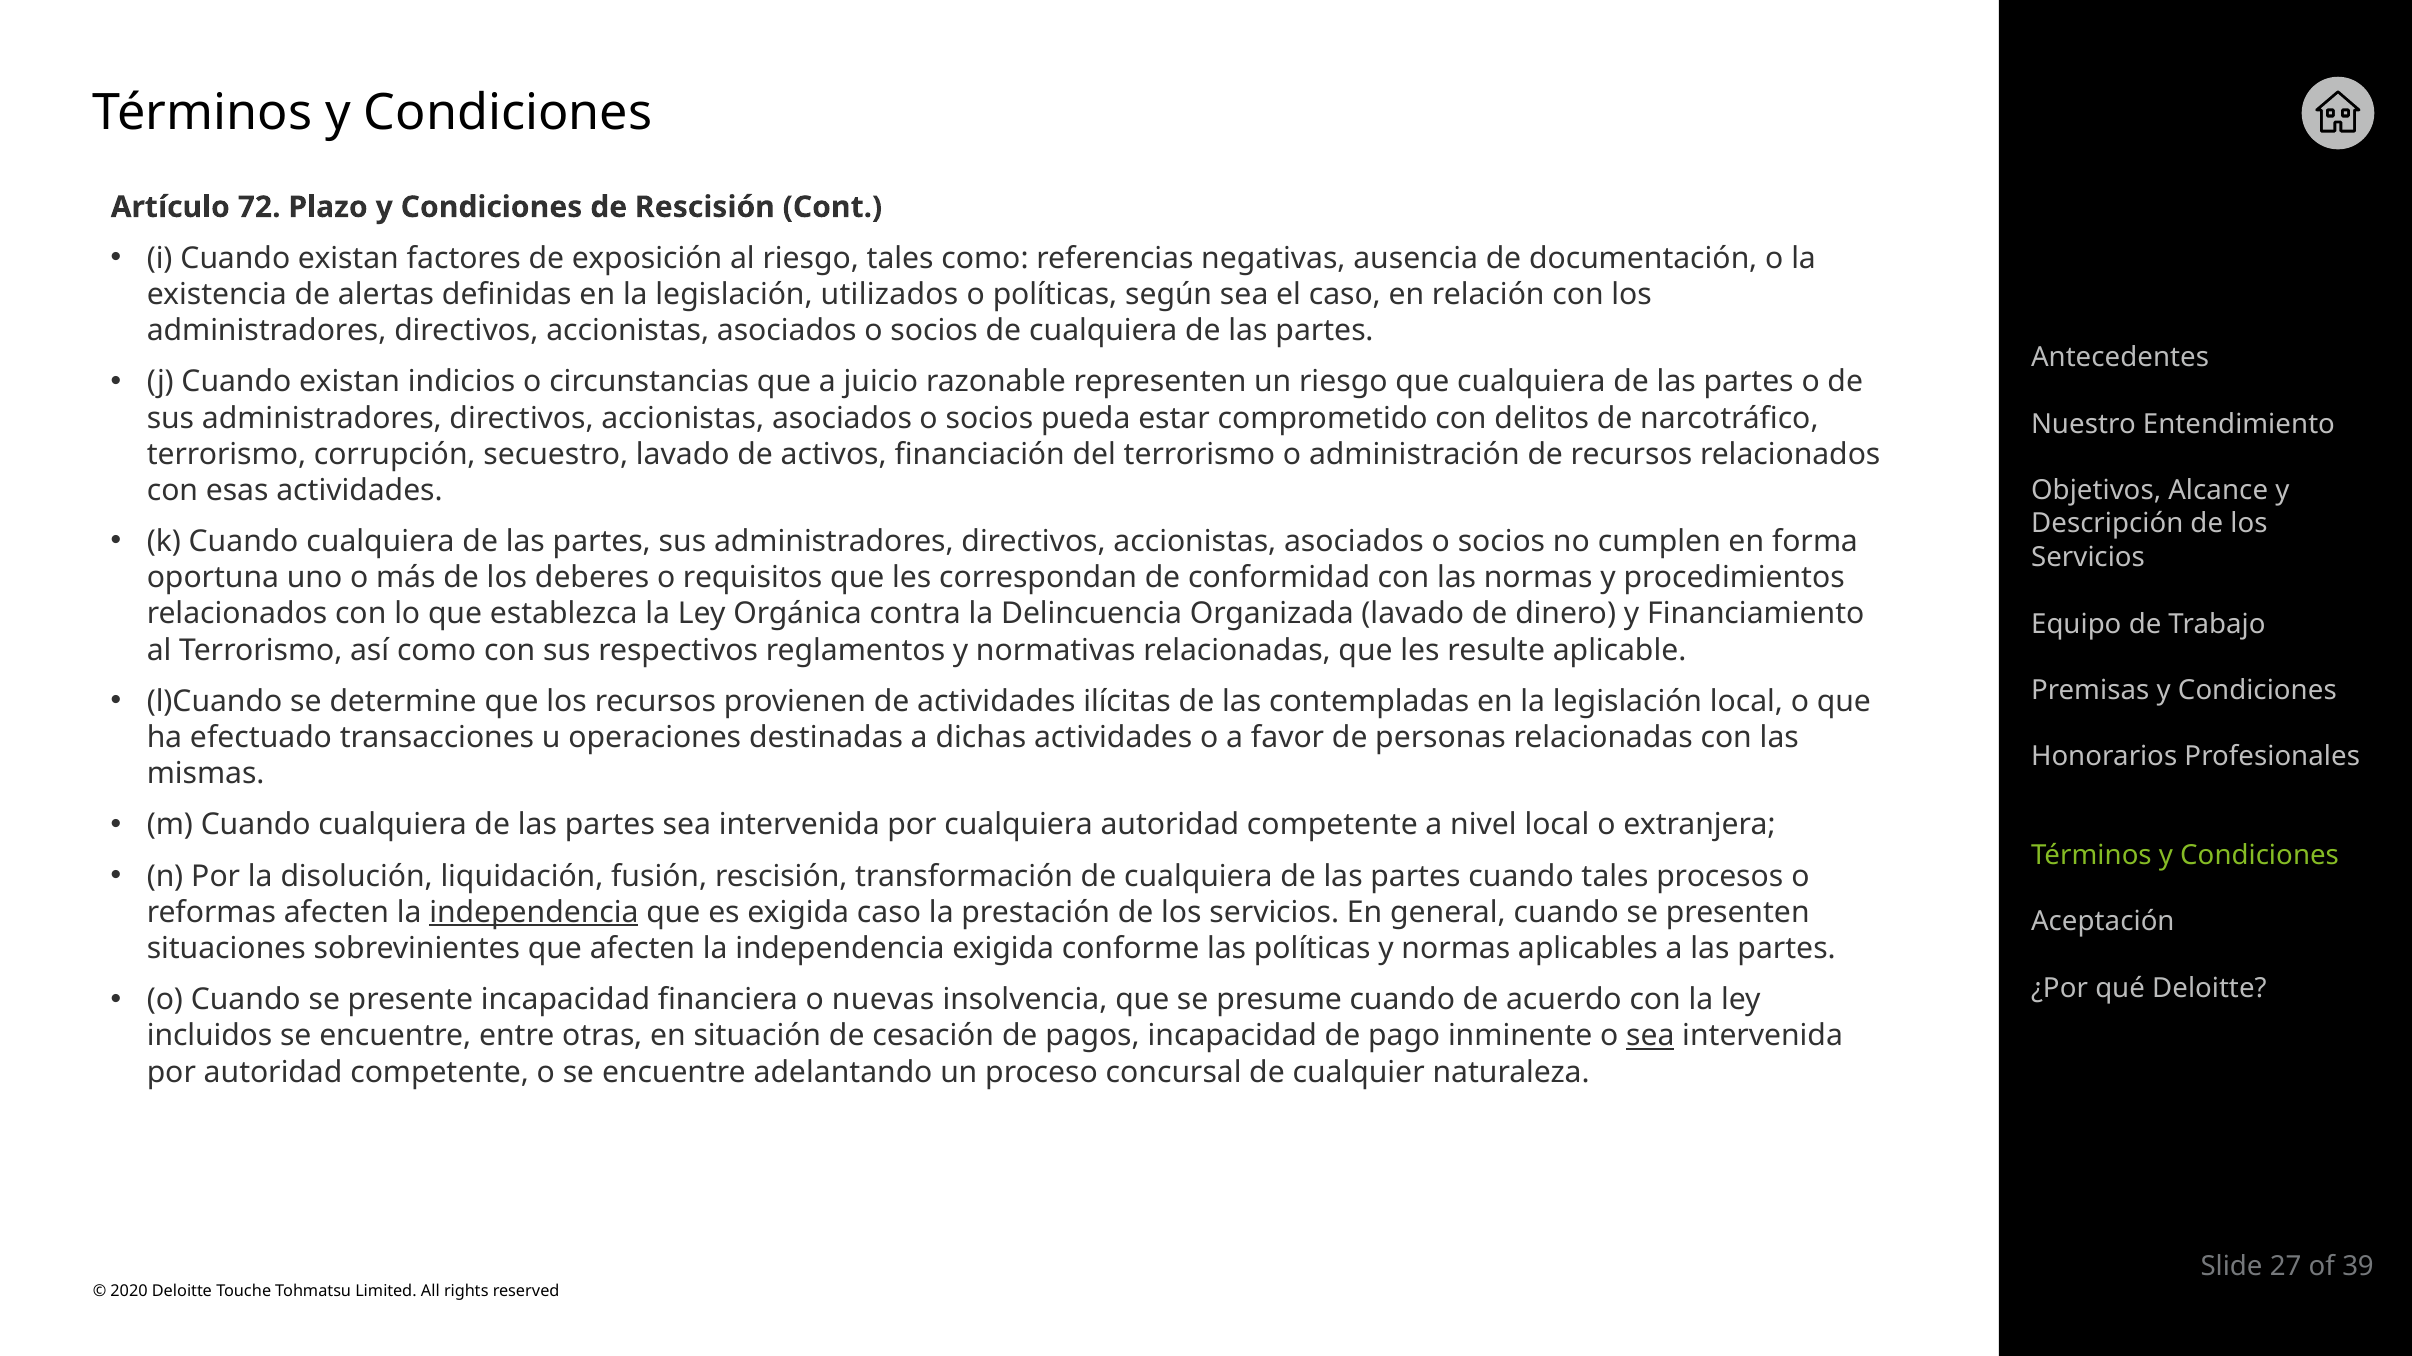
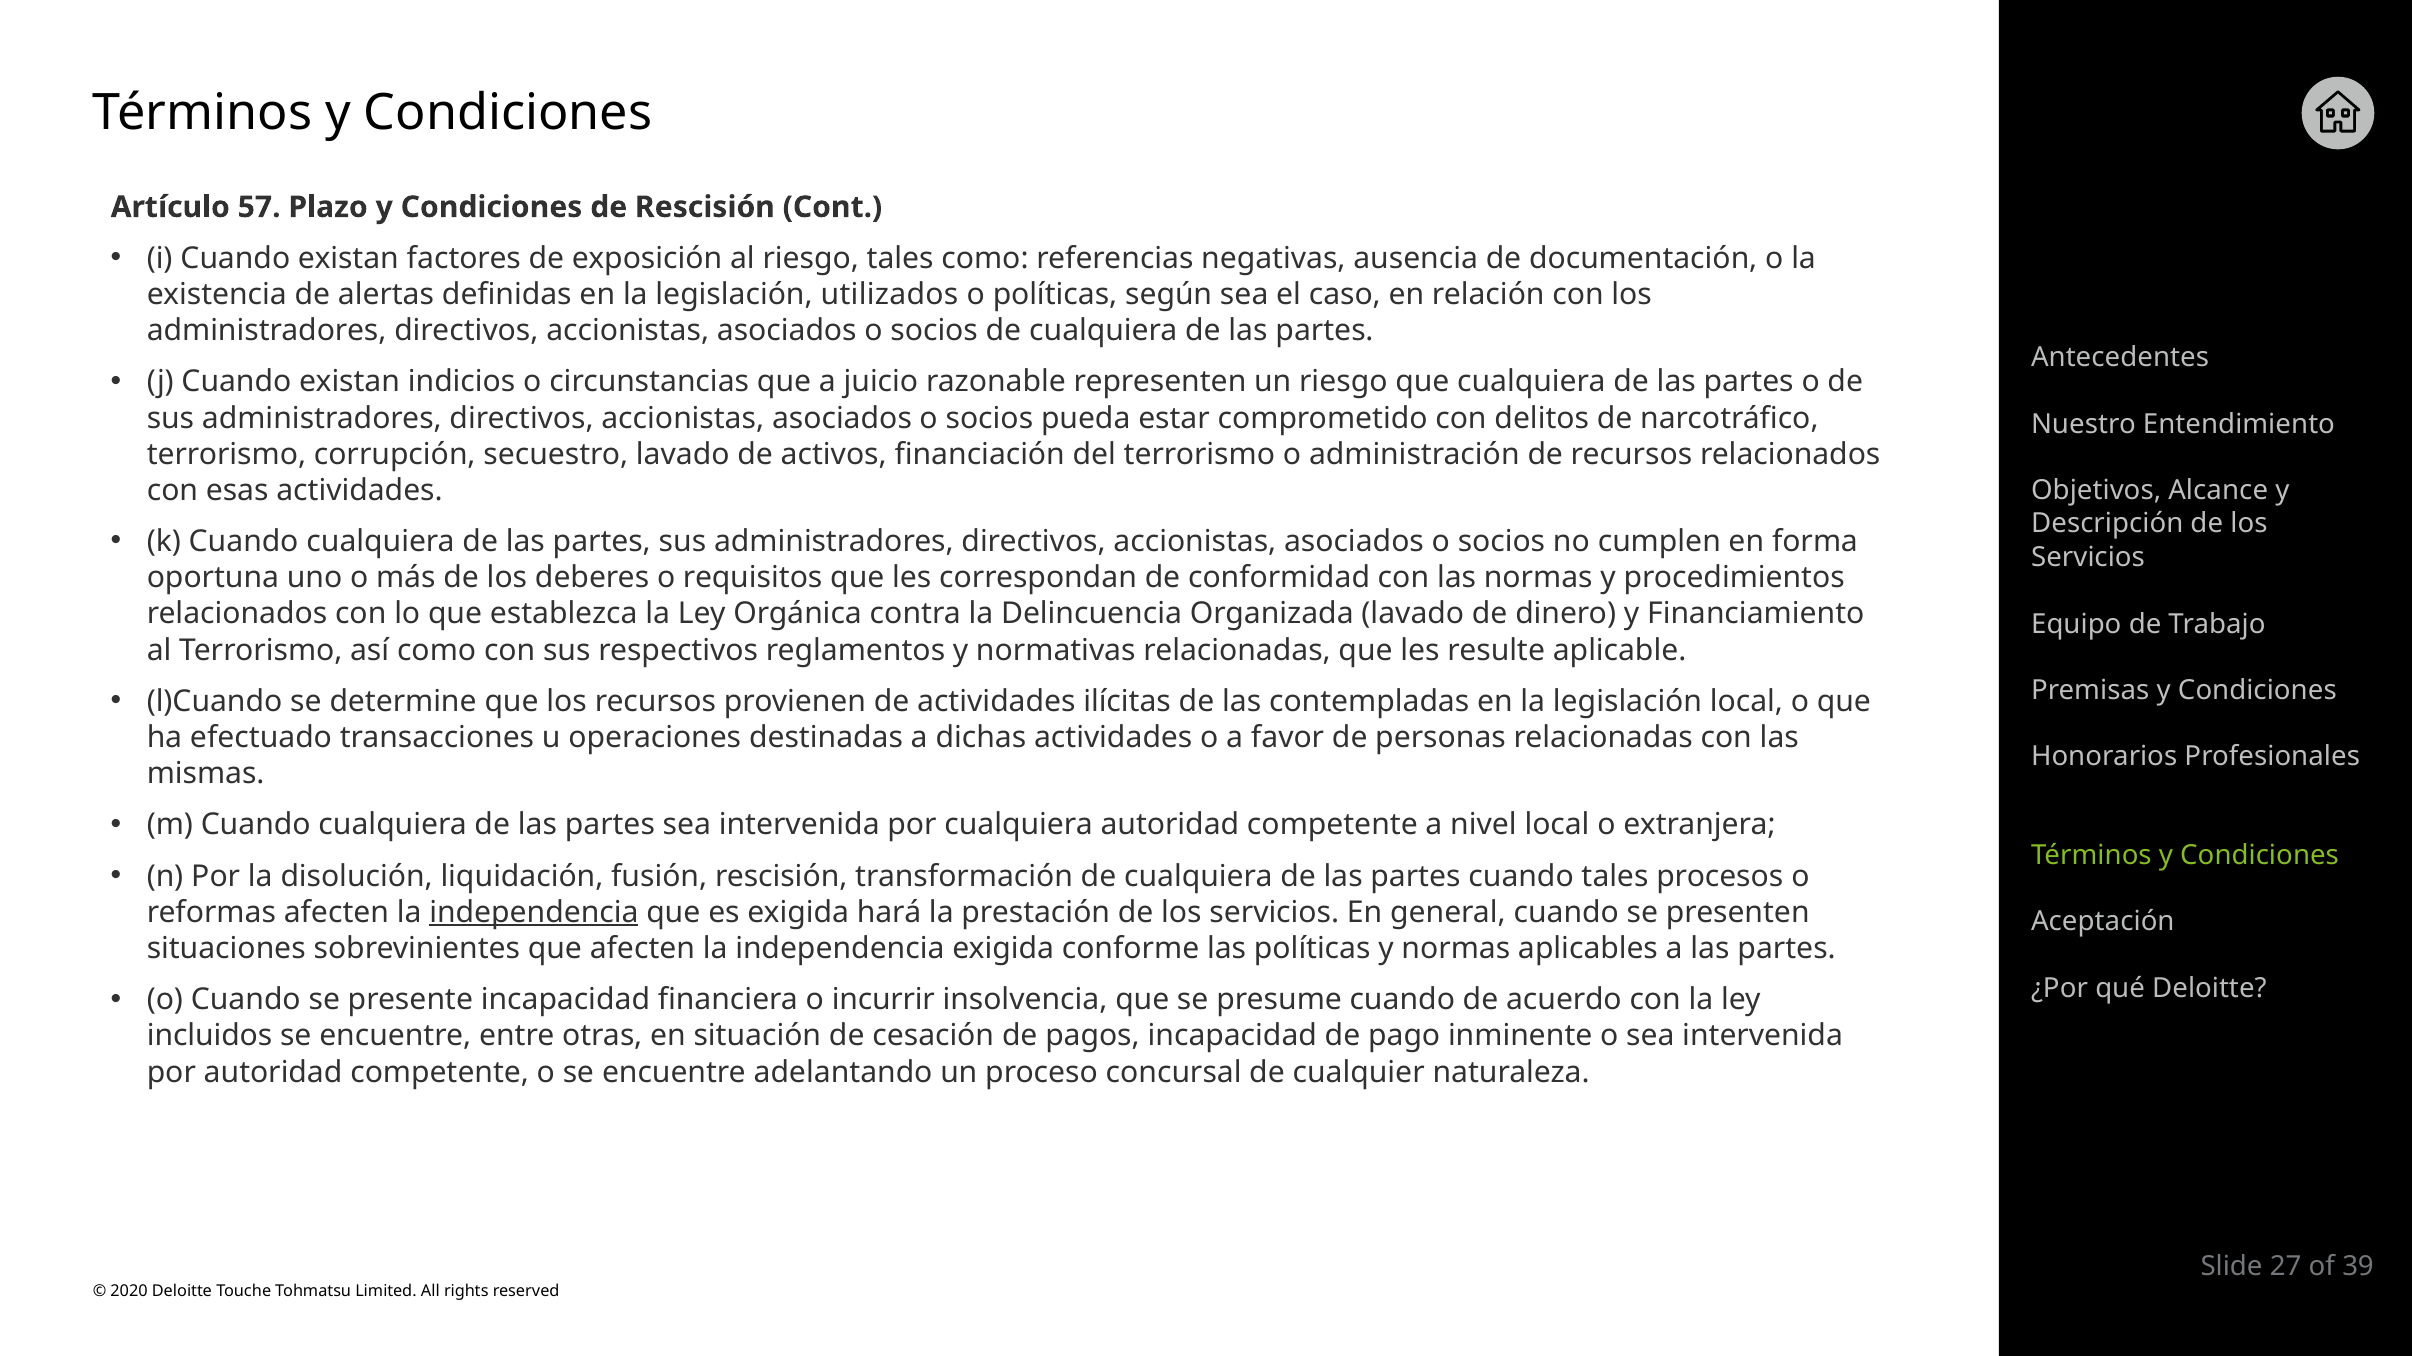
72: 72 -> 57
exigida caso: caso -> hará
nuevas: nuevas -> incurrir
sea at (1650, 1036) underline: present -> none
